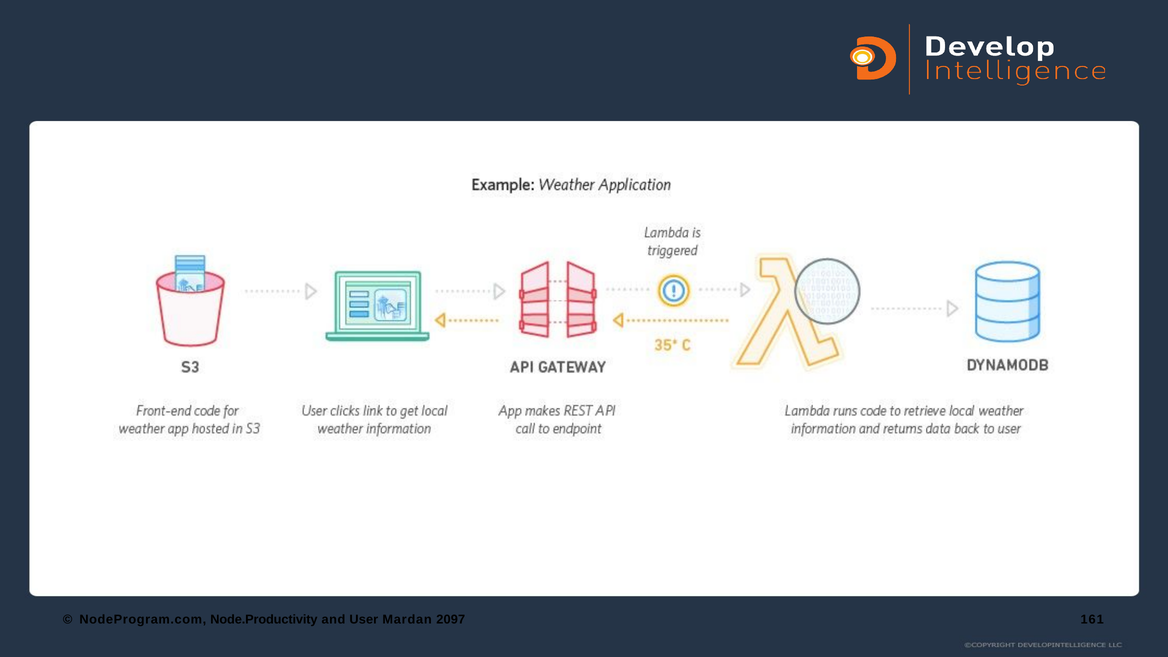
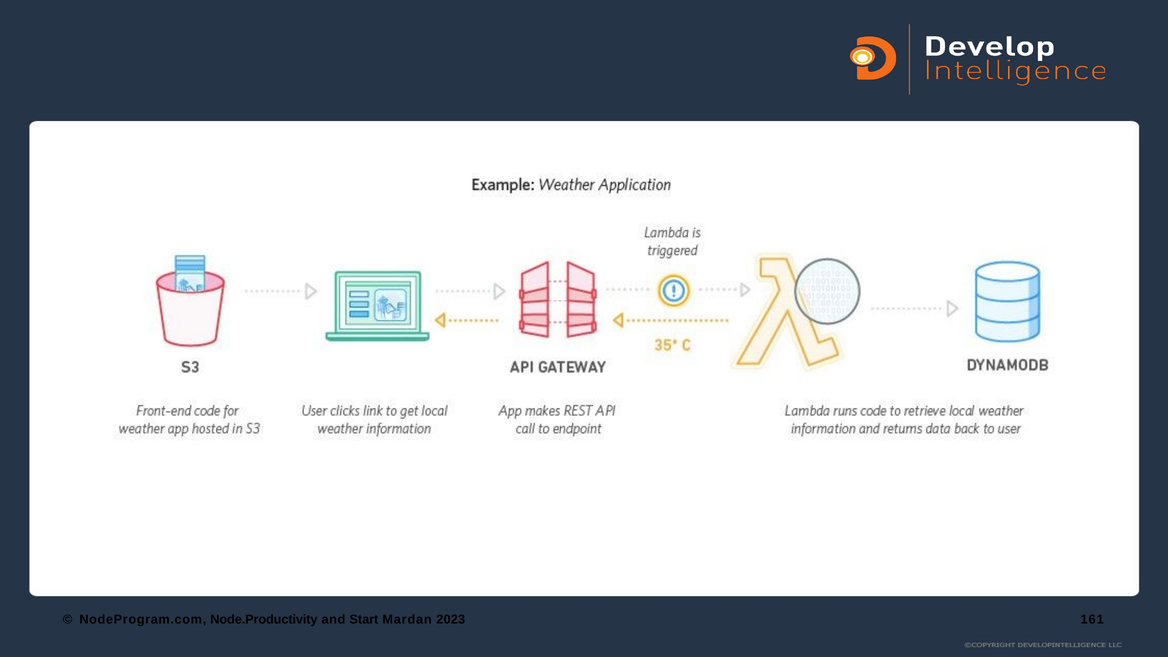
User: User -> Start
2097: 2097 -> 2023
